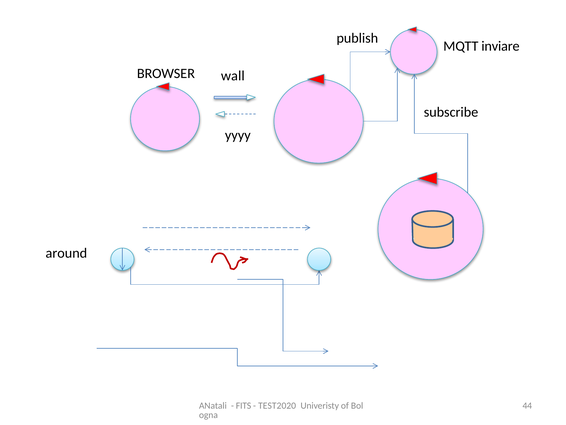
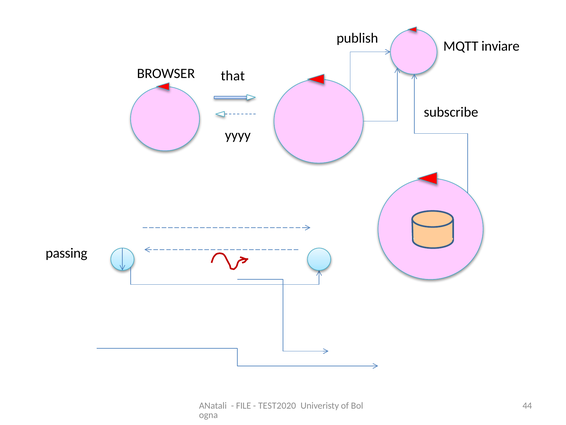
wall: wall -> that
around: around -> passing
FITS: FITS -> FILE
